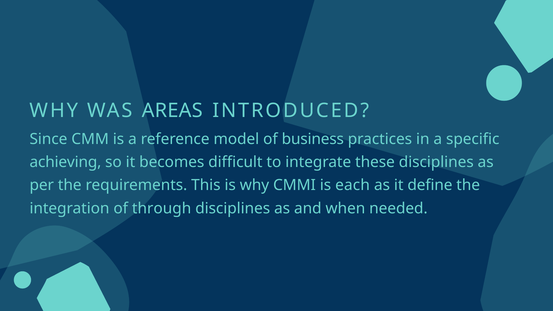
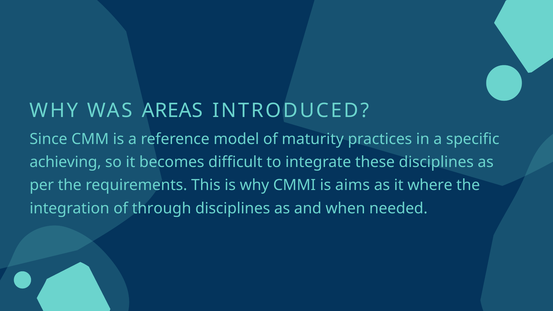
business: business -> maturity
each: each -> aims
define: define -> where
